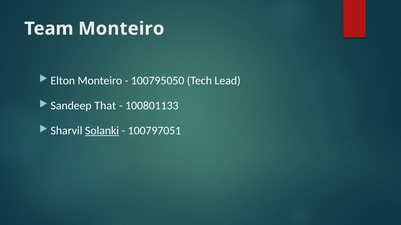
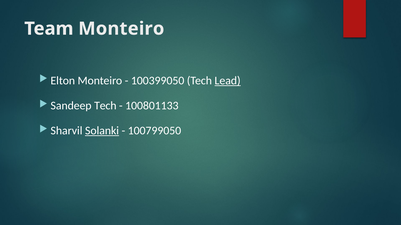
100795050: 100795050 -> 100399050
Lead underline: none -> present
Sandeep That: That -> Tech
100797051: 100797051 -> 100799050
